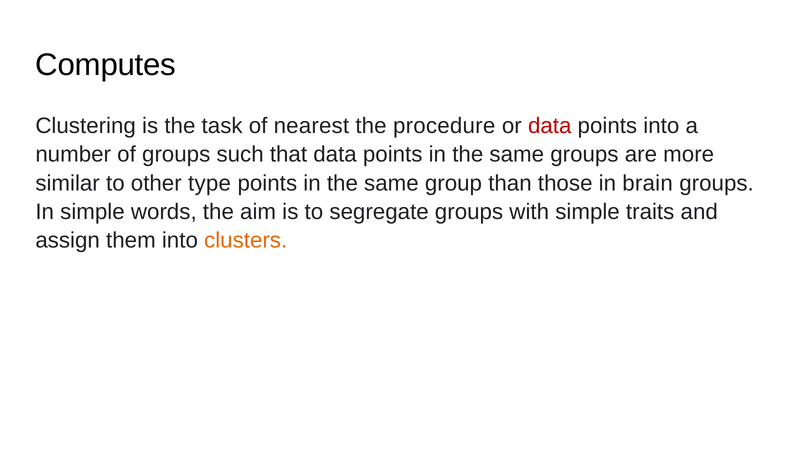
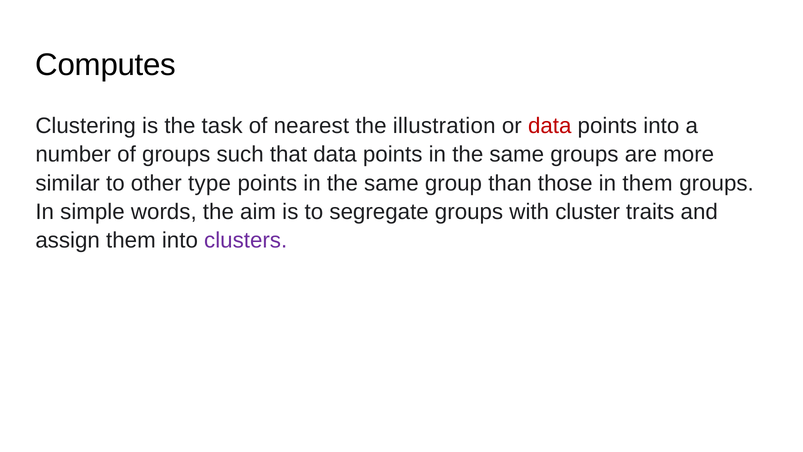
procedure: procedure -> illustration
in brain: brain -> them
with simple: simple -> cluster
clusters colour: orange -> purple
